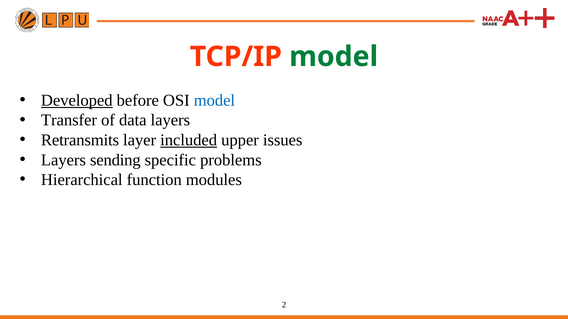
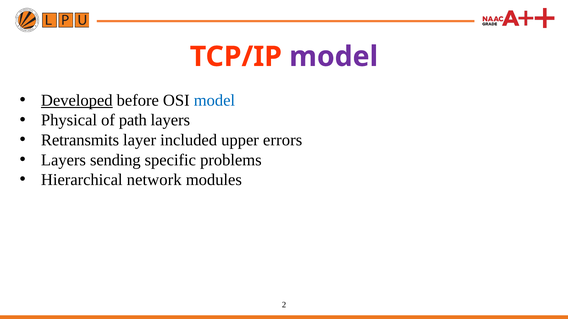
model at (334, 57) colour: green -> purple
Transfer: Transfer -> Physical
data: data -> path
included underline: present -> none
issues: issues -> errors
function: function -> network
